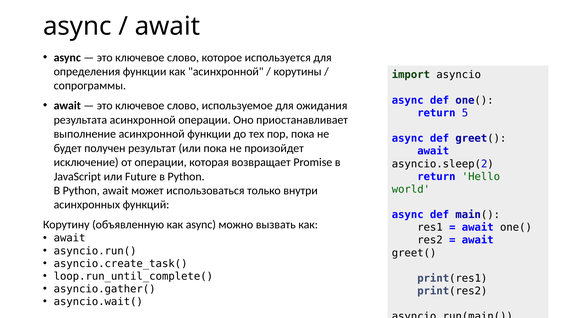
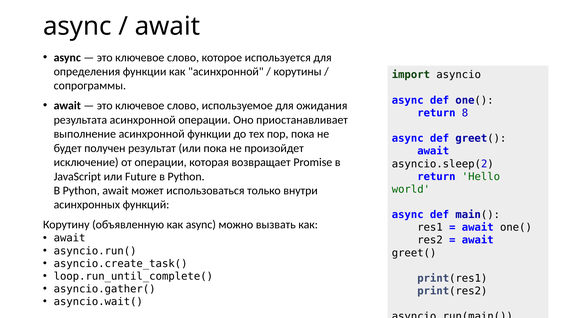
5: 5 -> 8
